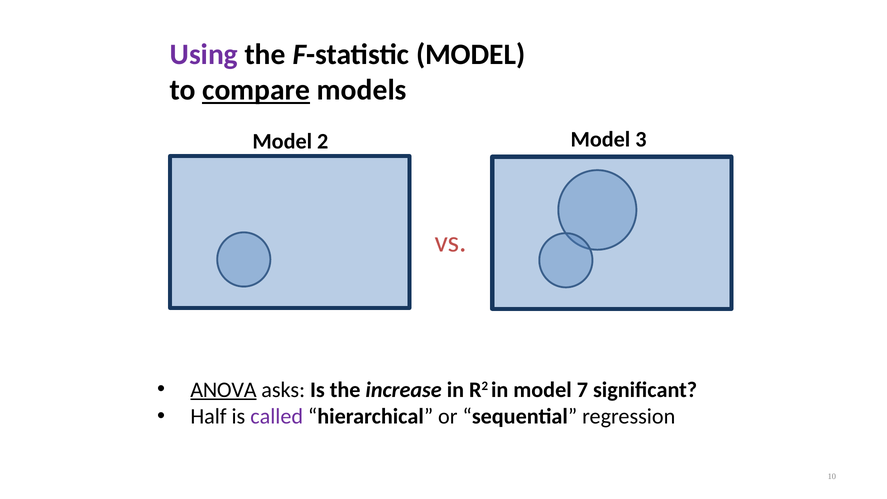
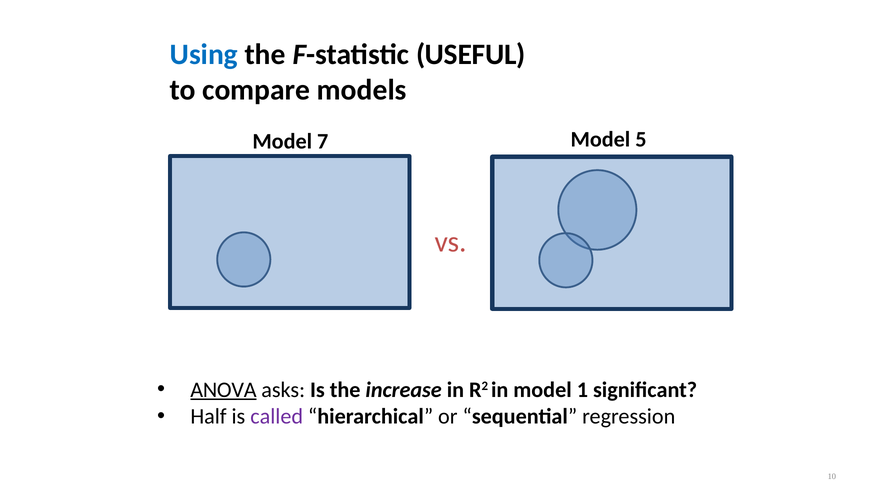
Using colour: purple -> blue
F-statistic MODEL: MODEL -> USEFUL
compare underline: present -> none
2: 2 -> 7
3: 3 -> 5
7: 7 -> 1
